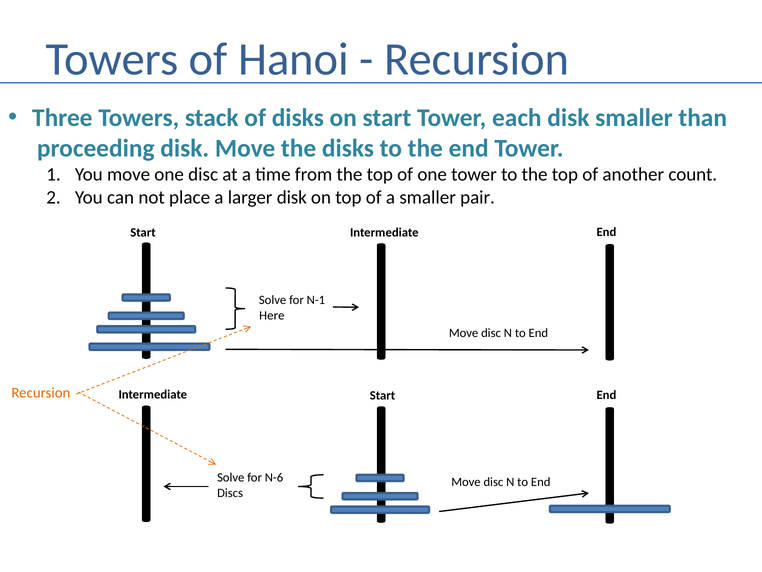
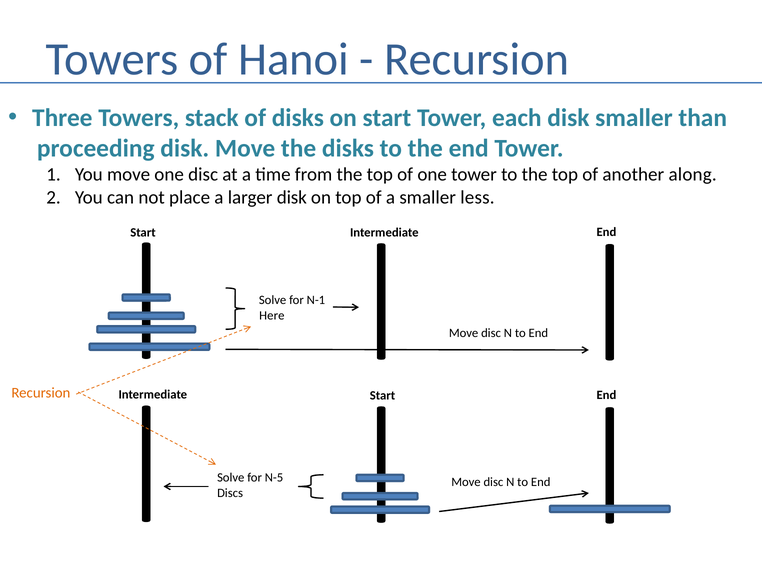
count: count -> along
pair: pair -> less
N-6: N-6 -> N-5
